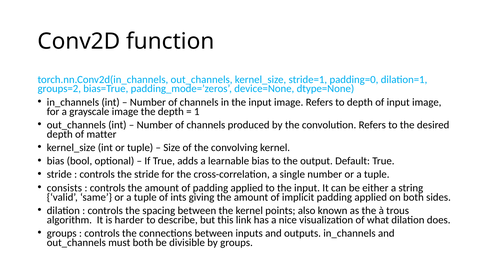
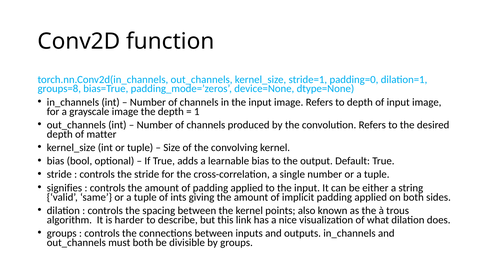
groups=2: groups=2 -> groups=8
consists: consists -> signifies
